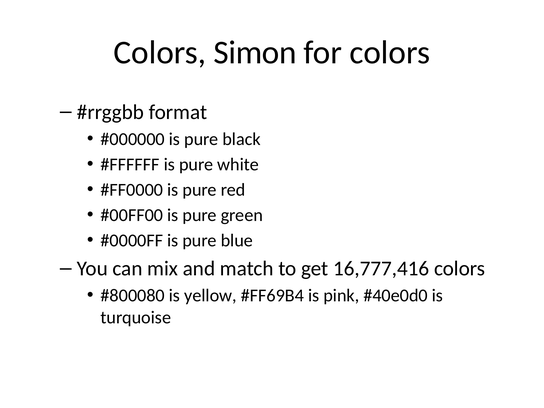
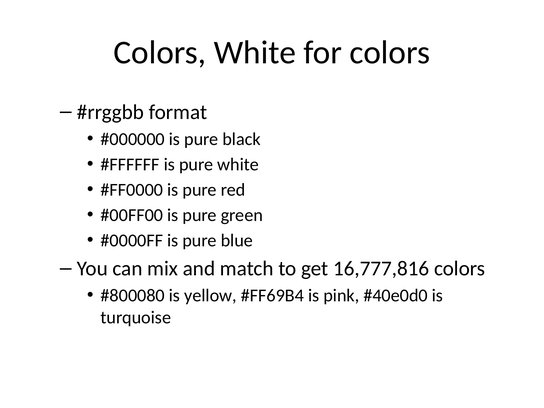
Colors Simon: Simon -> White
16,777,416: 16,777,416 -> 16,777,816
